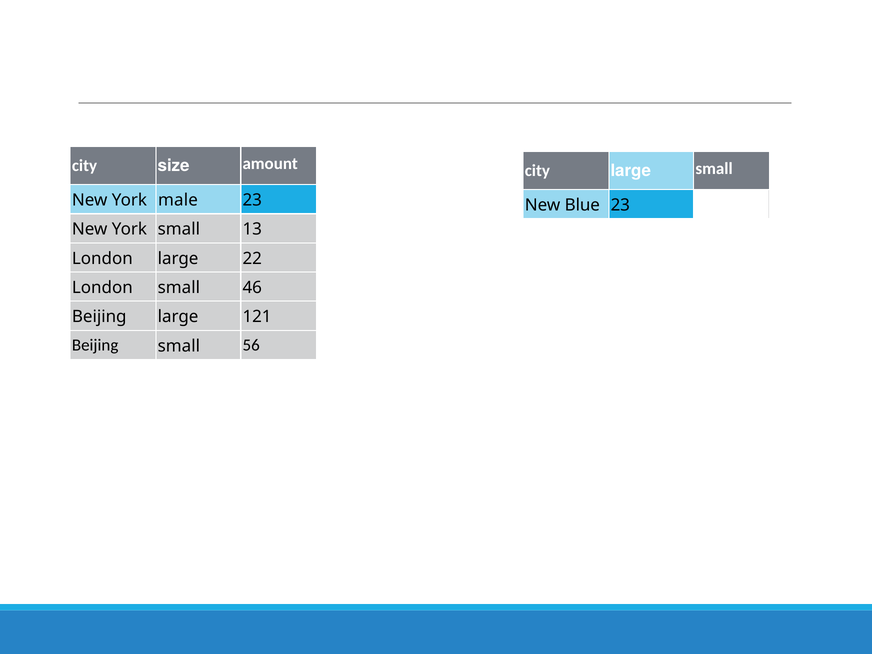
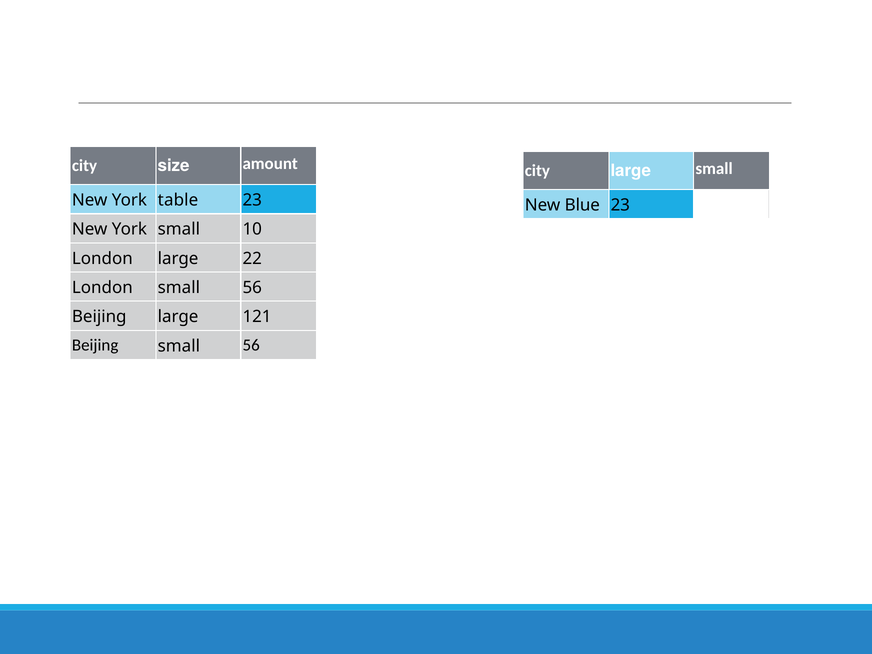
male: male -> table
13: 13 -> 10
London small 46: 46 -> 56
